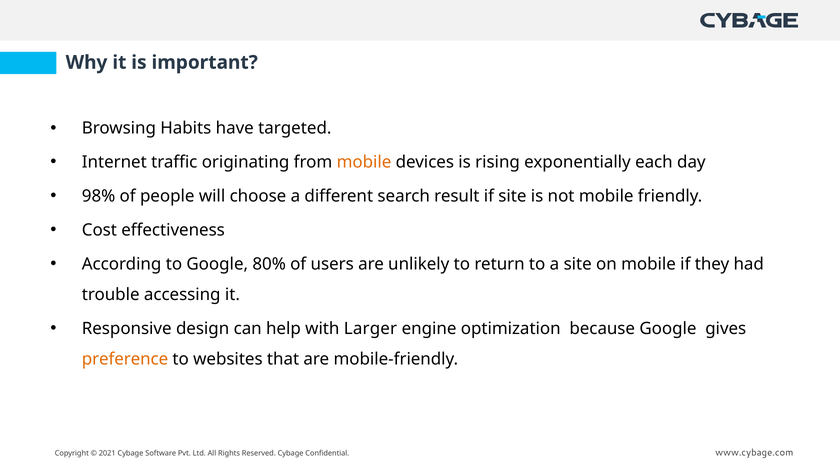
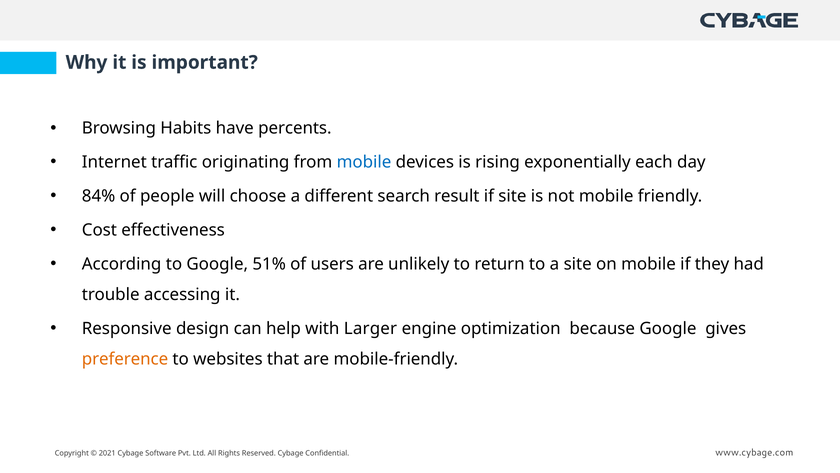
targeted: targeted -> percents
mobile at (364, 162) colour: orange -> blue
98%: 98% -> 84%
80%: 80% -> 51%
